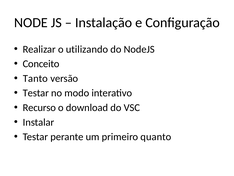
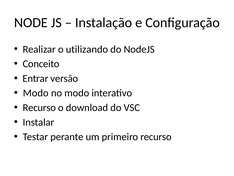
Tanto: Tanto -> Entrar
Testar at (36, 93): Testar -> Modo
primeiro quanto: quanto -> recurso
